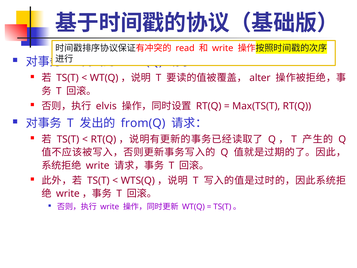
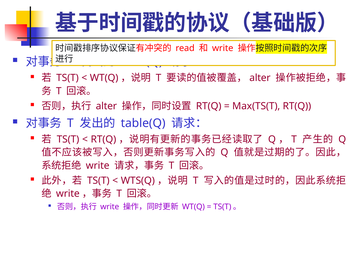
elvis at (106, 106): elvis -> alter
from(Q: from(Q -> table(Q
